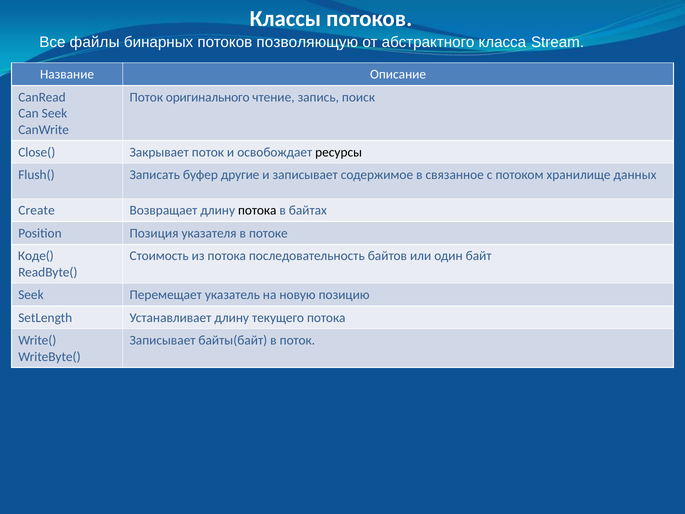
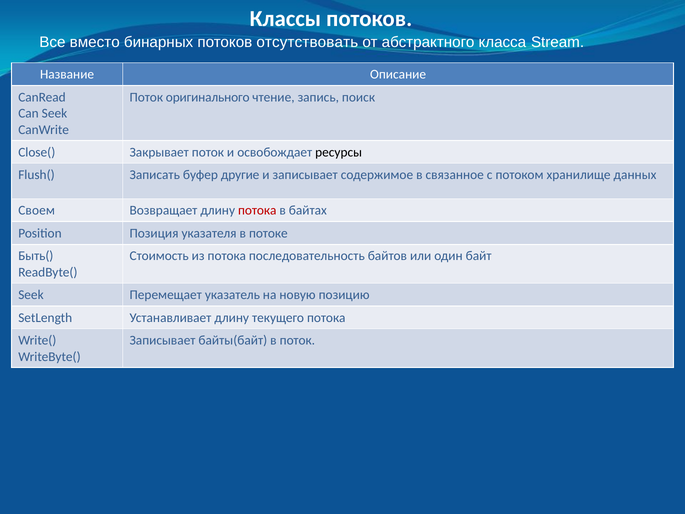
файлы: файлы -> вместо
позволяющую: позволяющую -> отсутствовать
Create: Create -> Своем
потока at (257, 210) colour: black -> red
Коде(: Коде( -> Быть(
